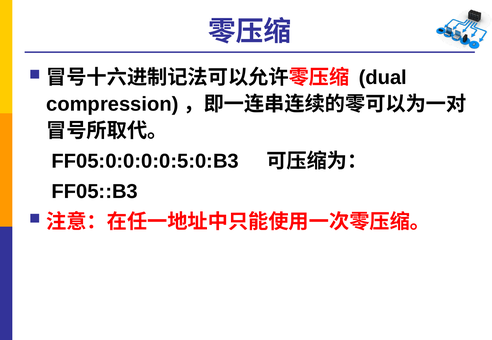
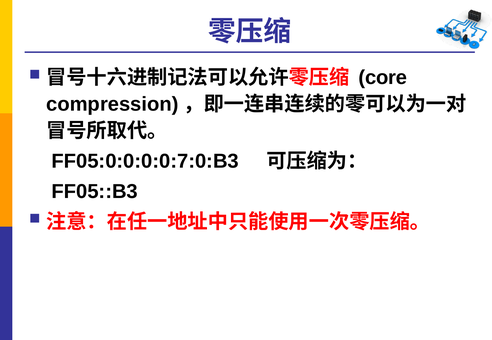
dual: dual -> core
FF05:0:0:0:0:5:0:B3: FF05:0:0:0:0:5:0:B3 -> FF05:0:0:0:0:7:0:B3
